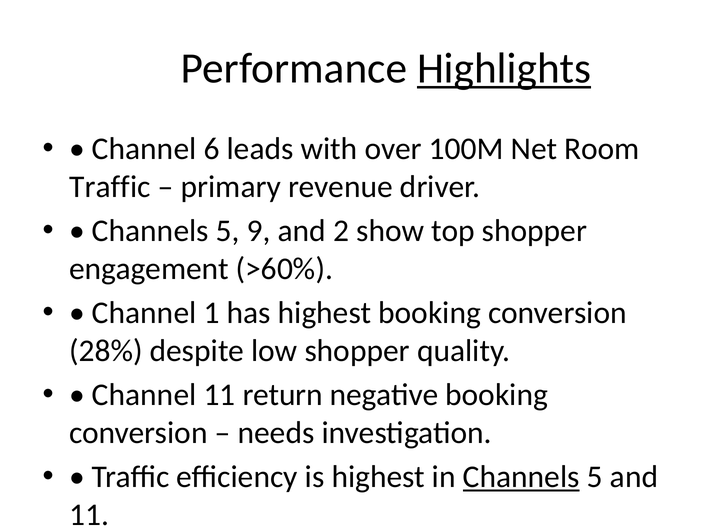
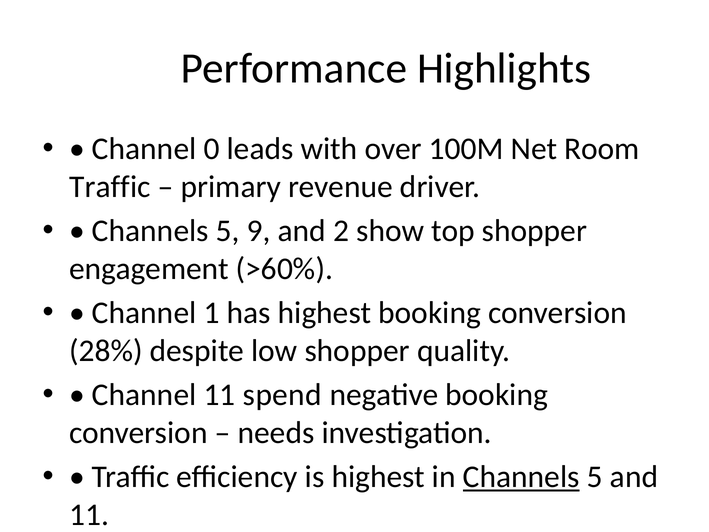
Highlights underline: present -> none
6: 6 -> 0
return: return -> spend
